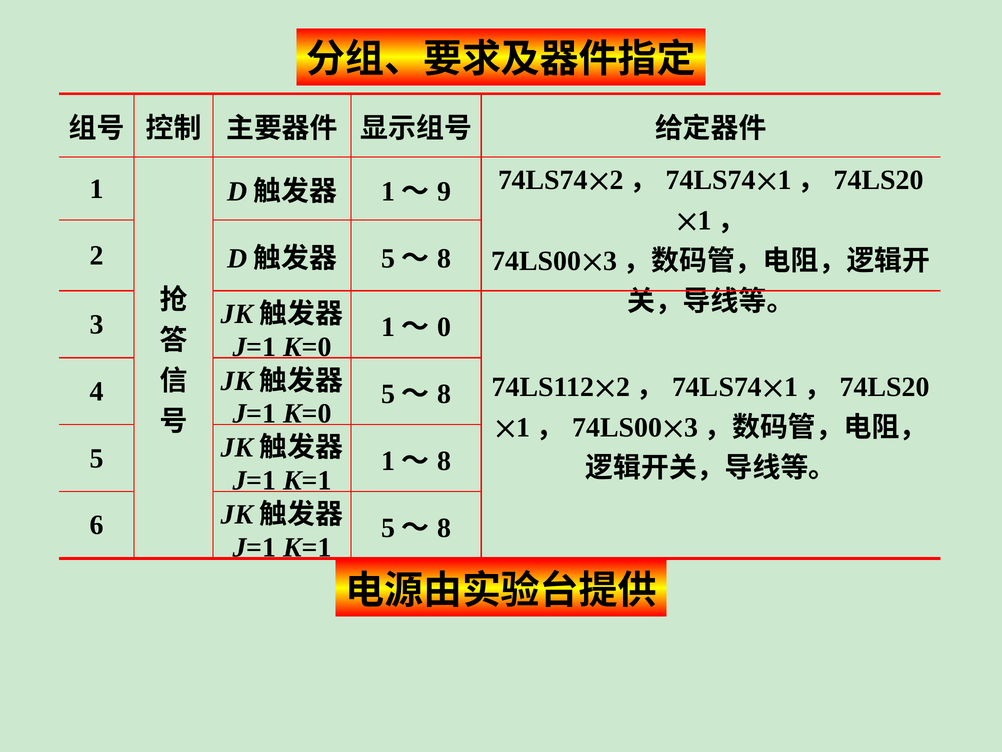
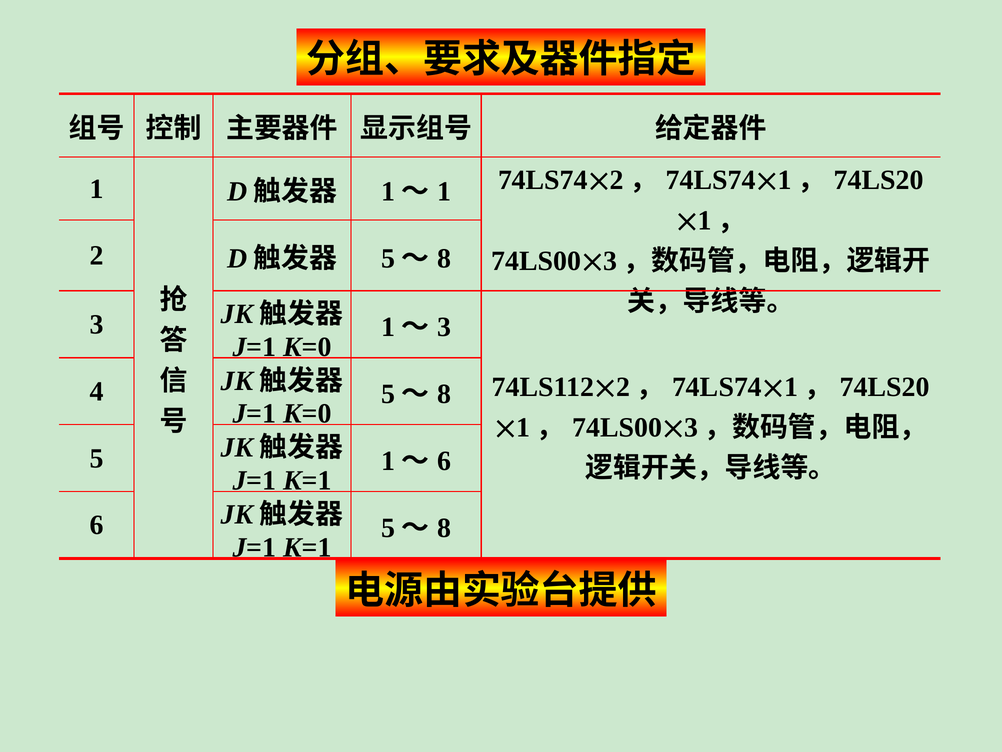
9 at (444, 191): 9 -> 1
0 at (444, 327): 0 -> 3
8 at (444, 461): 8 -> 6
